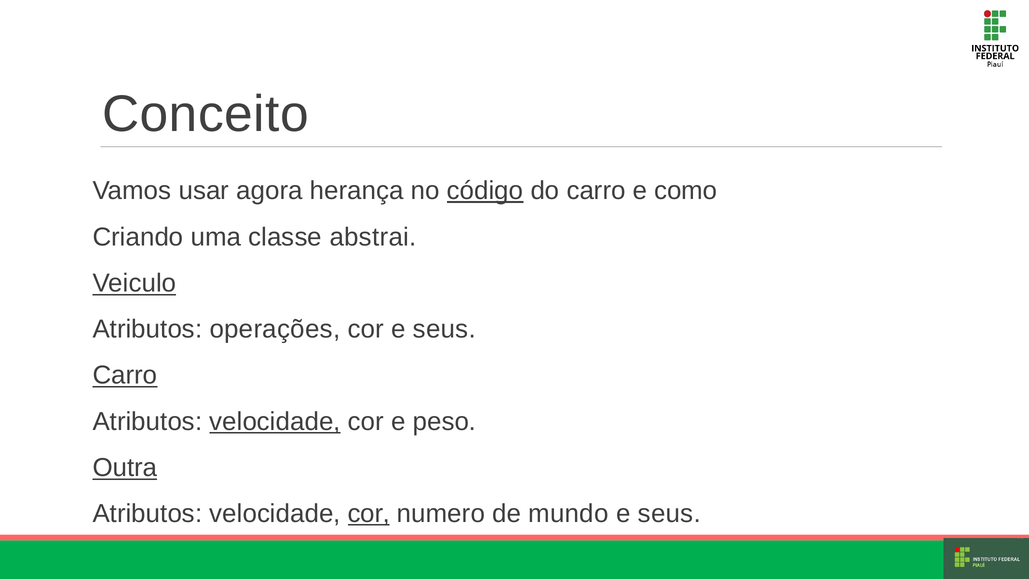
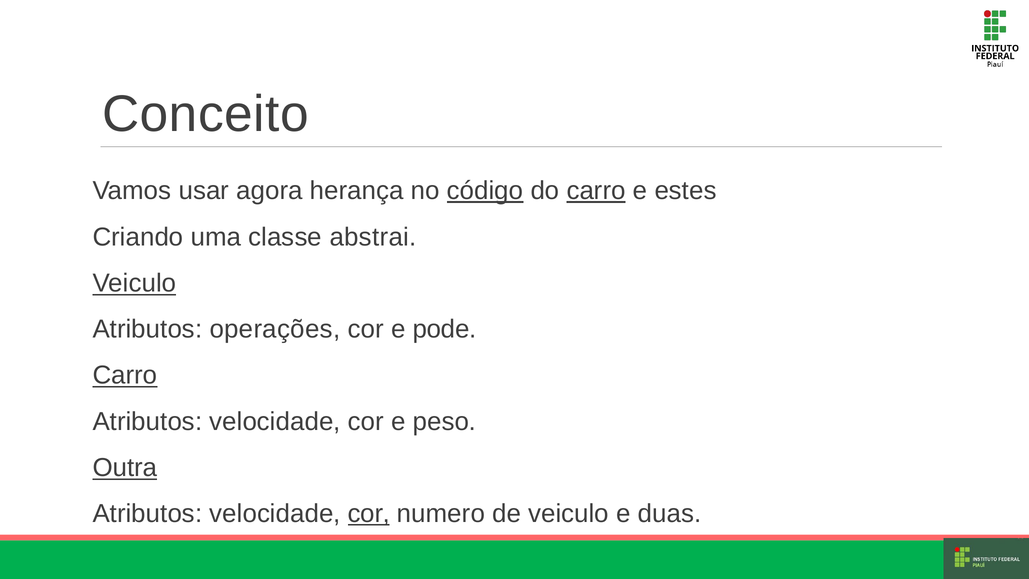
carro at (596, 191) underline: none -> present
como: como -> estes
cor e seus: seus -> pode
velocidade at (275, 421) underline: present -> none
de mundo: mundo -> veiculo
seus at (669, 514): seus -> duas
